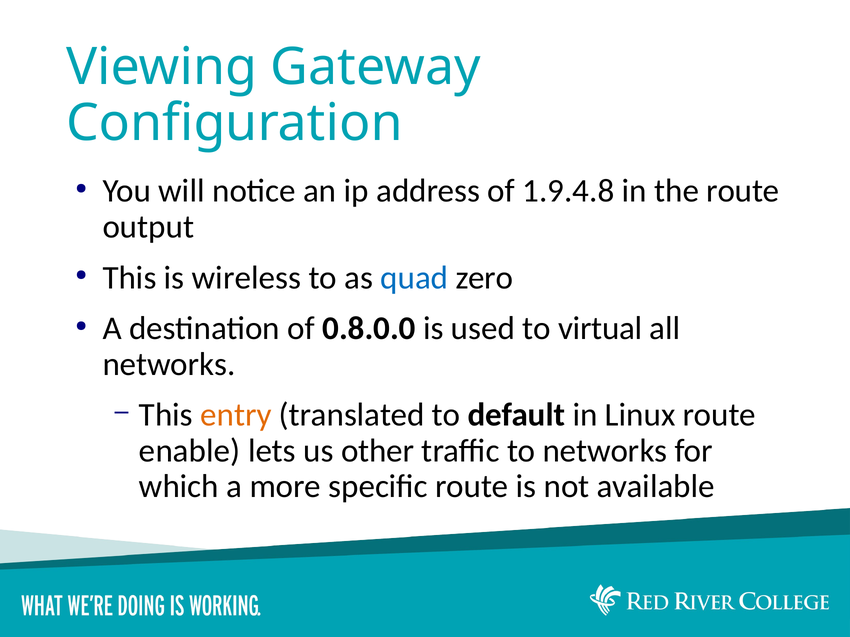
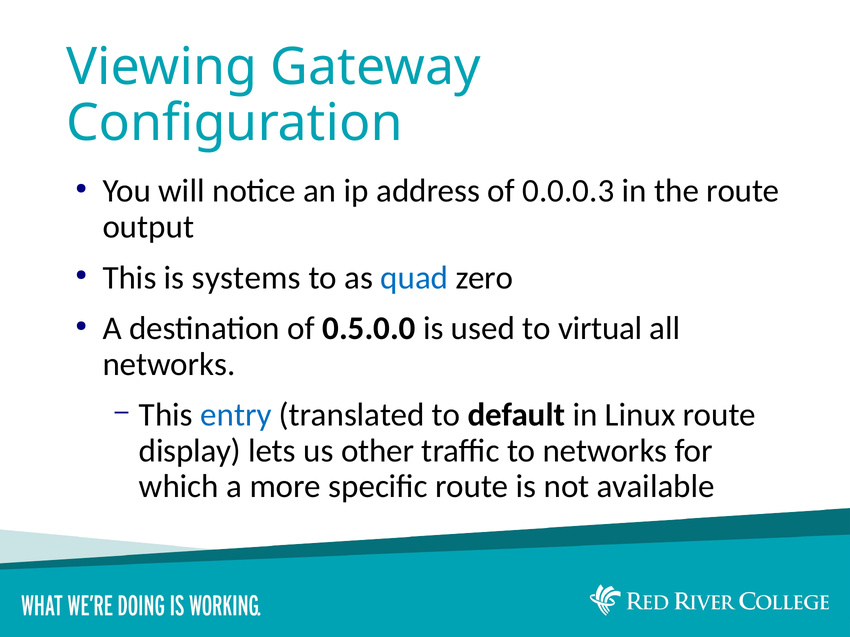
1.9.4.8: 1.9.4.8 -> 0.0.0.3
wireless: wireless -> systems
0.8.0.0: 0.8.0.0 -> 0.5.0.0
entry colour: orange -> blue
enable: enable -> display
